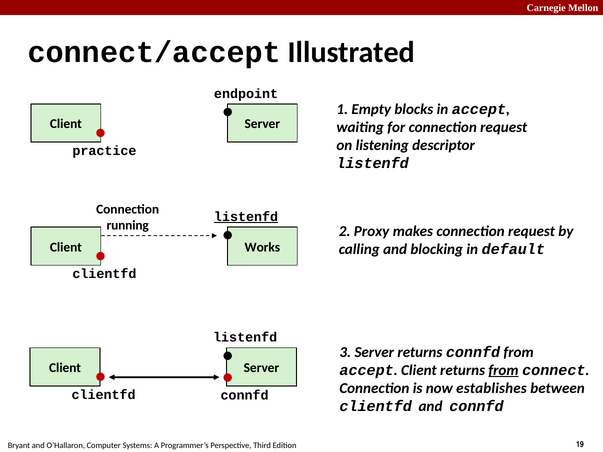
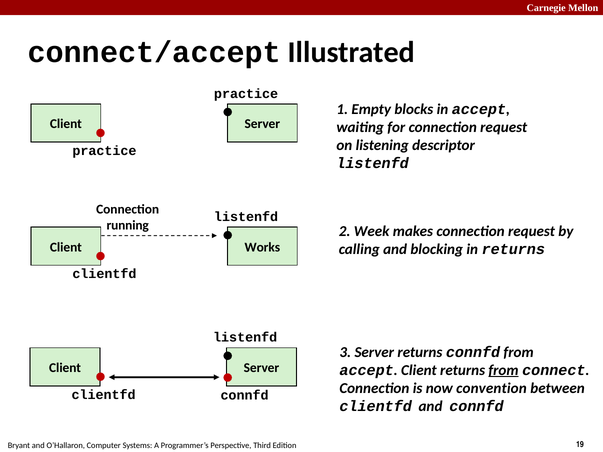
endpoint at (246, 94): endpoint -> practice
listenfd at (246, 217) underline: present -> none
Proxy: Proxy -> Week
in default: default -> returns
establishes: establishes -> convention
